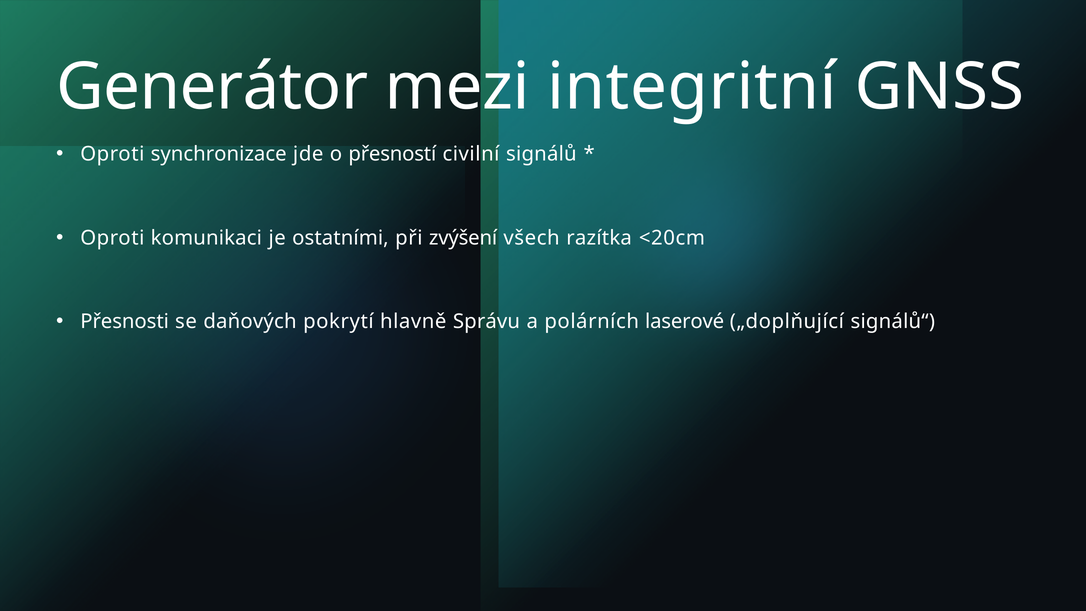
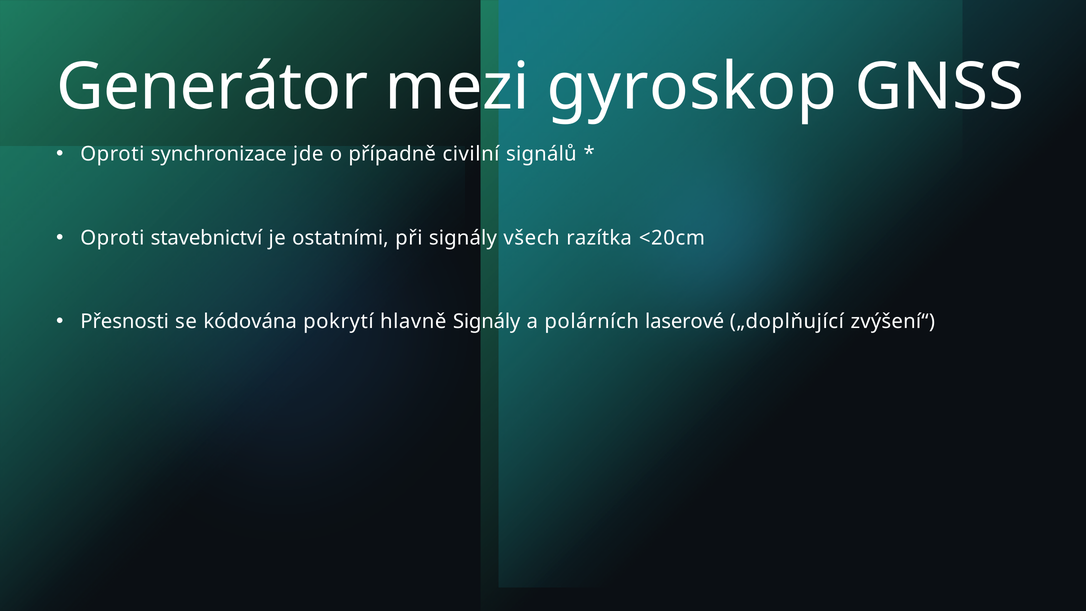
integritní: integritní -> gyroskop
přesností: přesností -> případně
komunikaci: komunikaci -> stavebnictví
při zvýšení: zvýšení -> signály
daňových: daňových -> kódována
hlavně Správu: Správu -> Signály
signálů“: signálů“ -> zvýšení“
